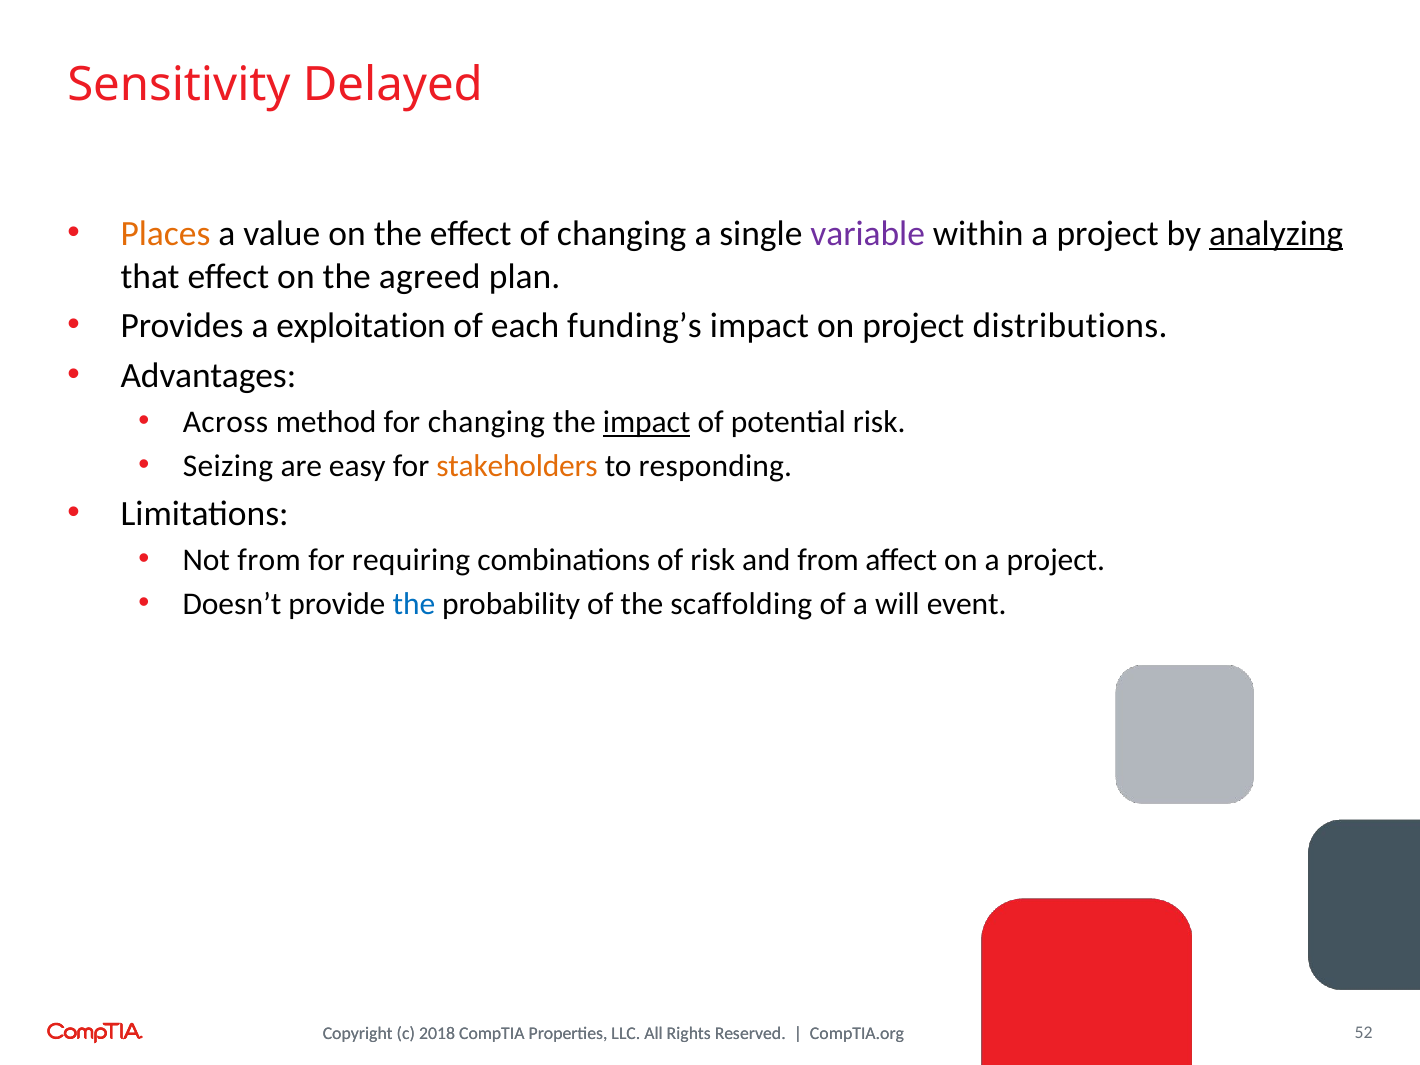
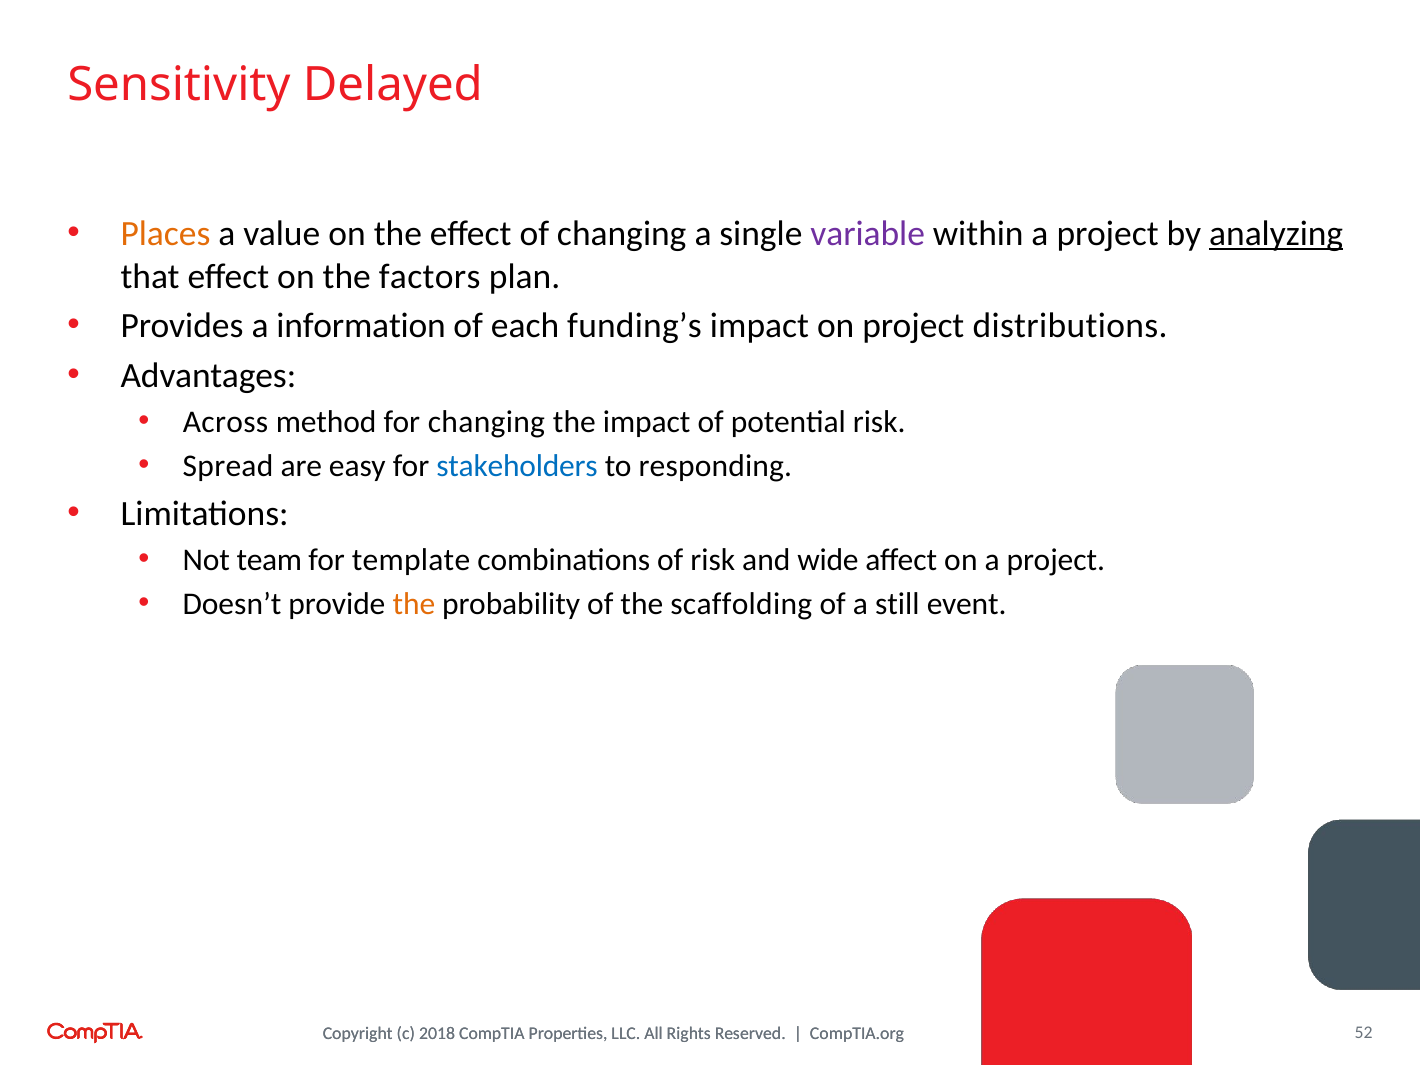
agreed: agreed -> factors
exploitation: exploitation -> information
impact at (647, 422) underline: present -> none
Seizing: Seizing -> Spread
stakeholders colour: orange -> blue
Not from: from -> team
requiring: requiring -> template
and from: from -> wide
the at (414, 604) colour: blue -> orange
will: will -> still
